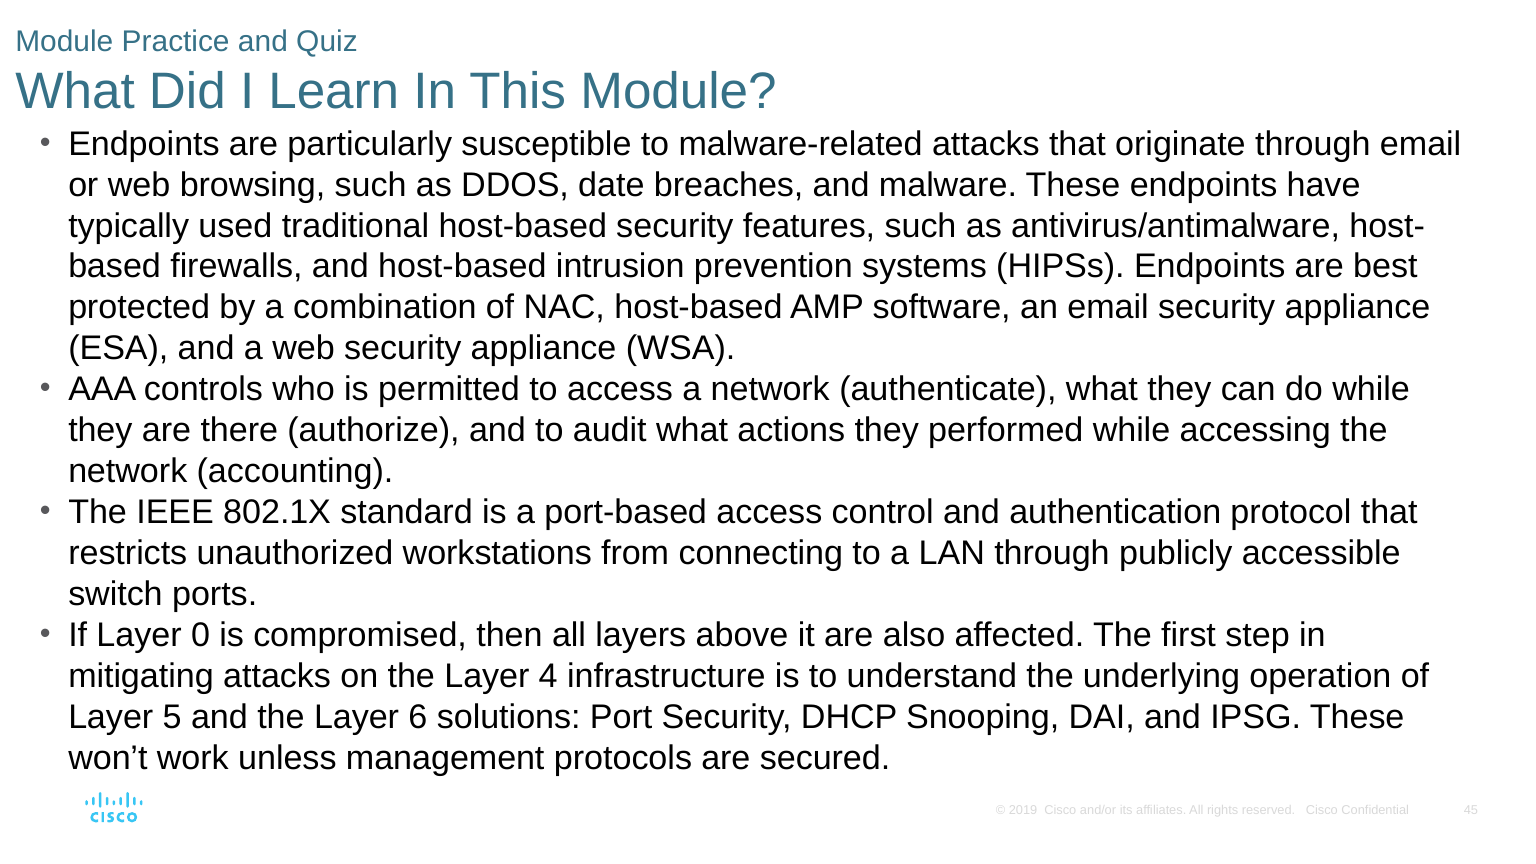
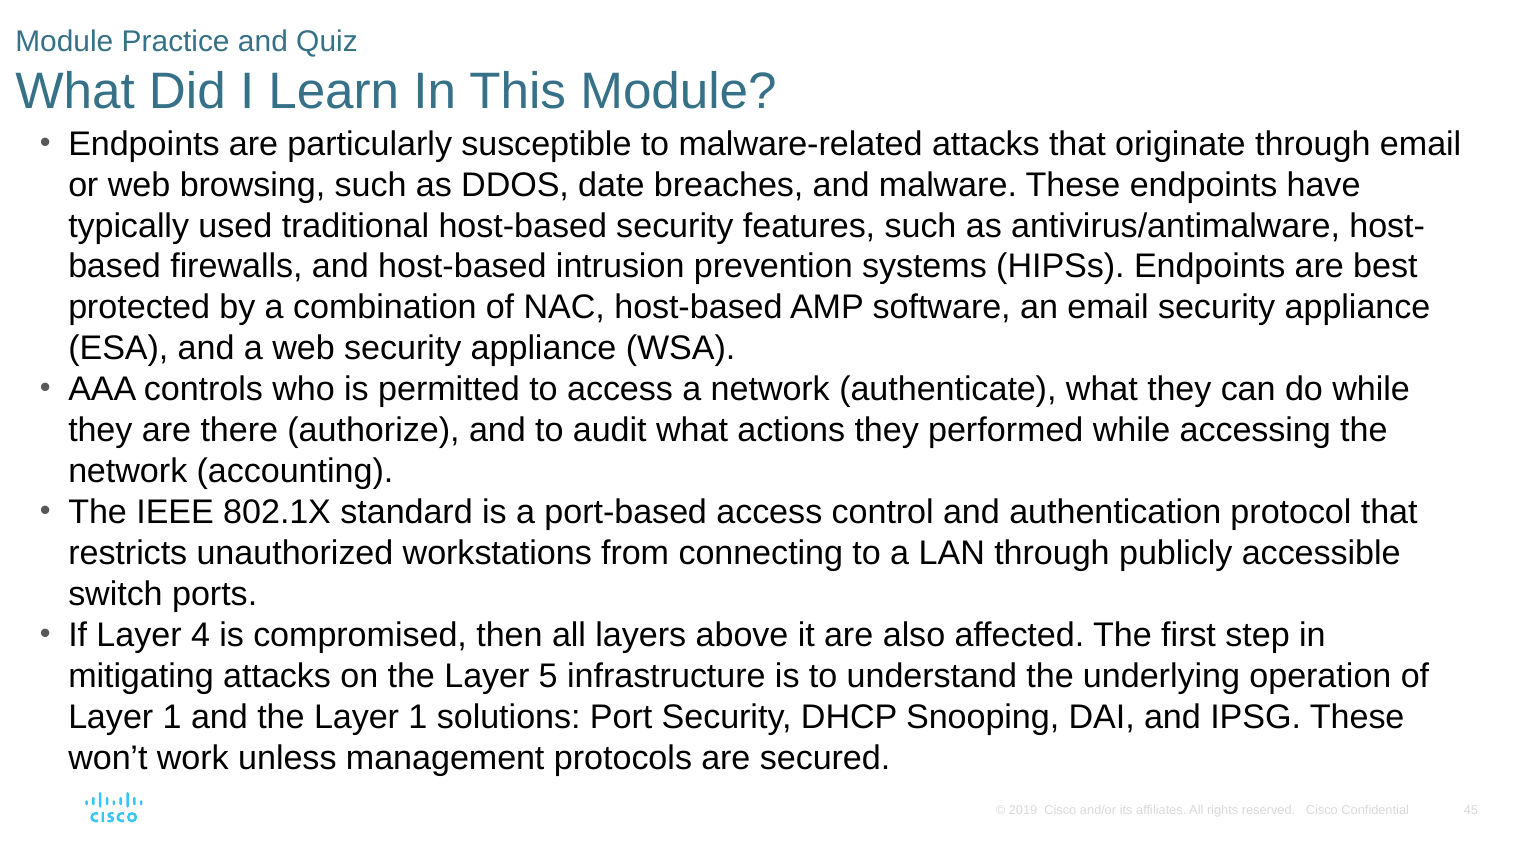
0: 0 -> 4
4: 4 -> 5
5 at (172, 717): 5 -> 1
the Layer 6: 6 -> 1
